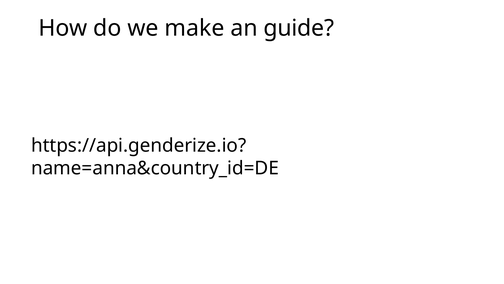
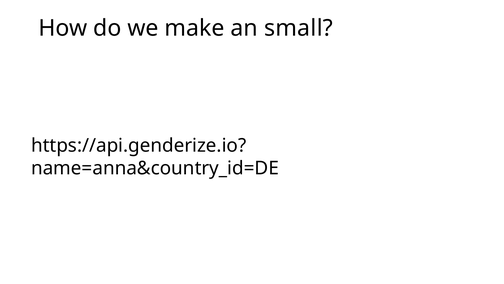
guide: guide -> small
